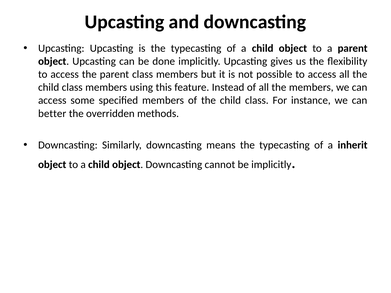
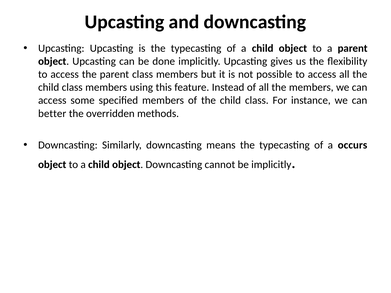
inherit: inherit -> occurs
